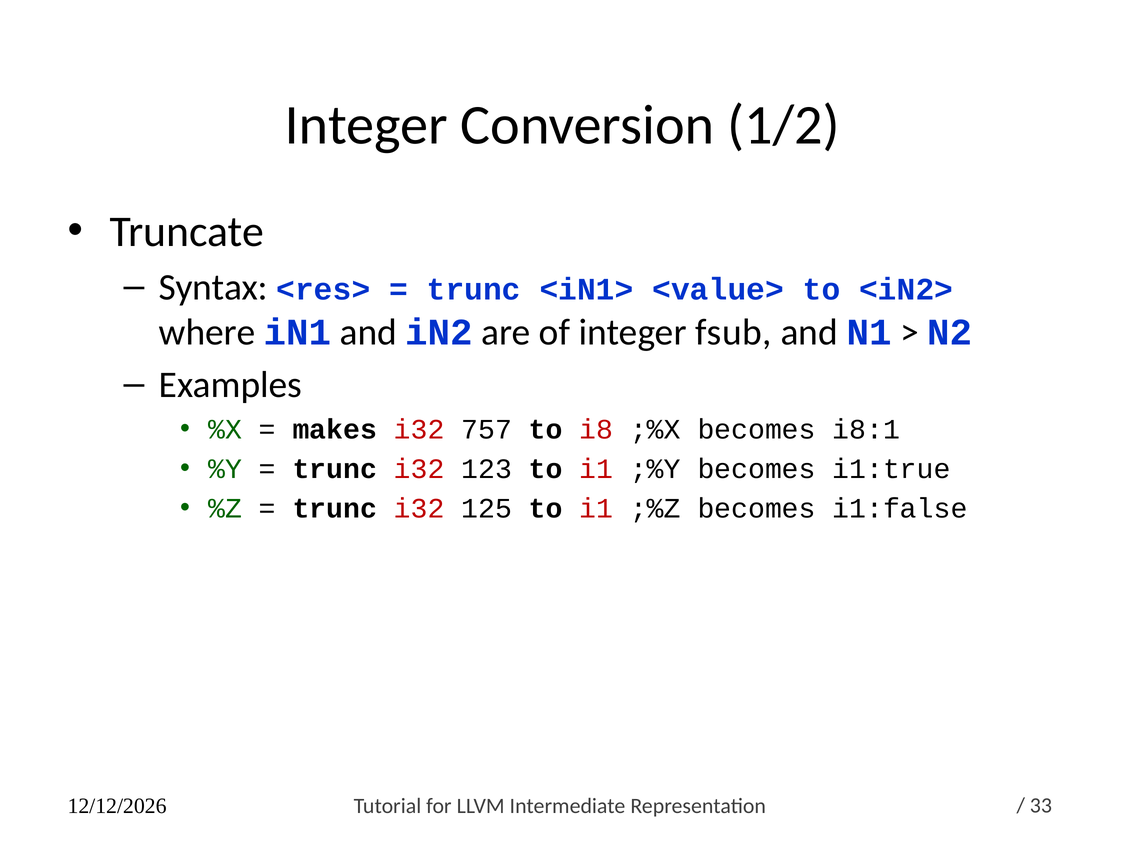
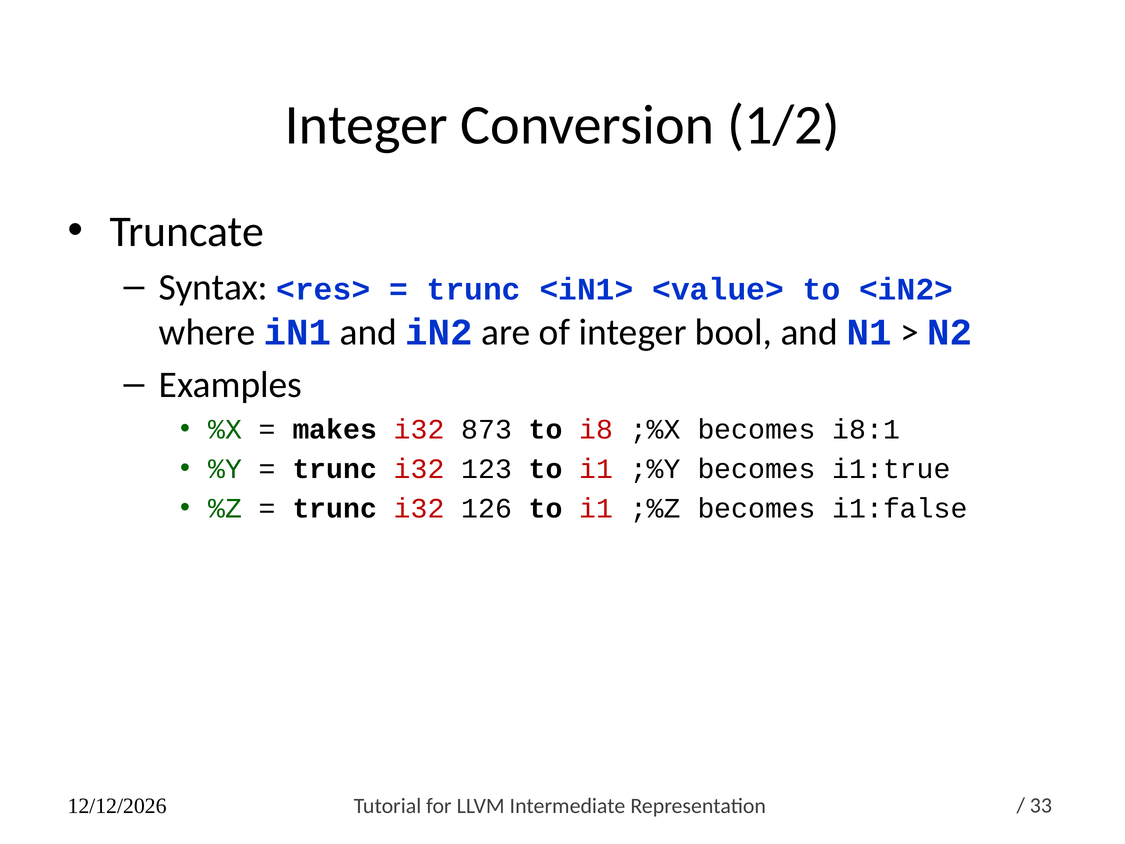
fsub: fsub -> bool
757: 757 -> 873
125: 125 -> 126
